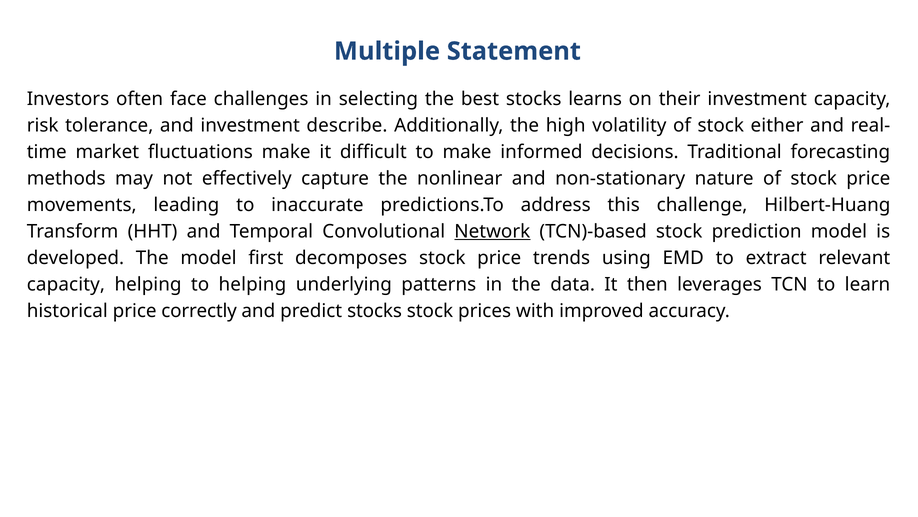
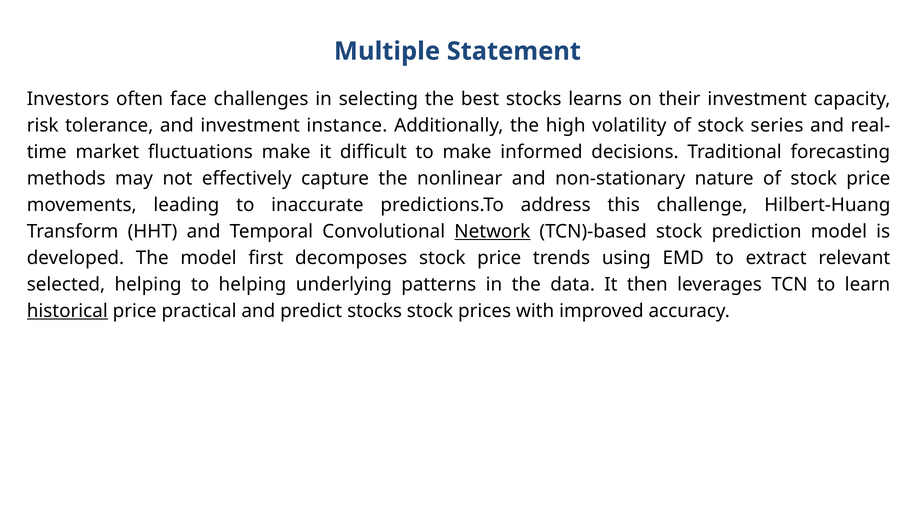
describe: describe -> instance
either: either -> series
capacity at (66, 284): capacity -> selected
historical underline: none -> present
correctly: correctly -> practical
